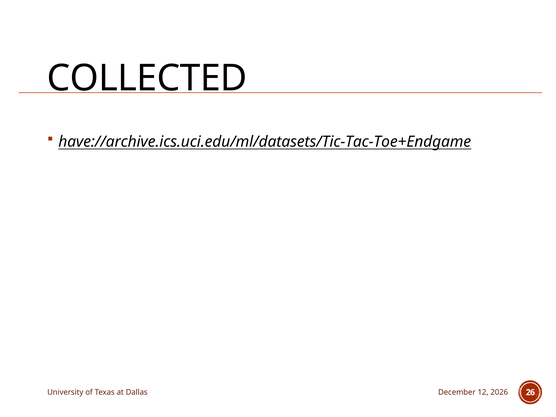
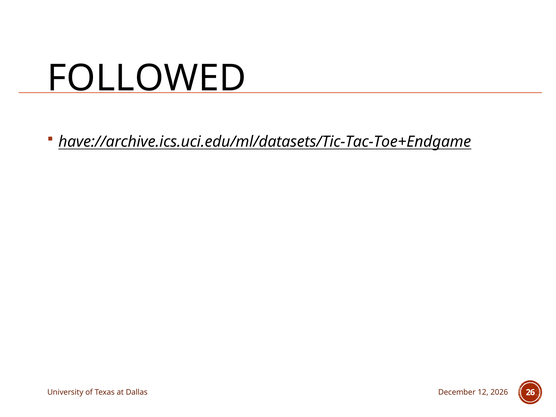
COLLECTED: COLLECTED -> FOLLOWED
